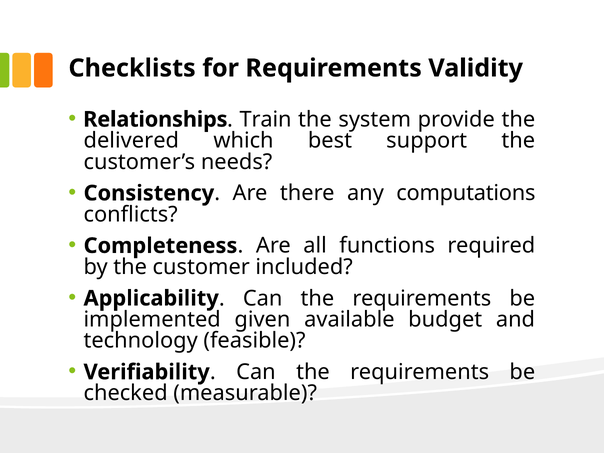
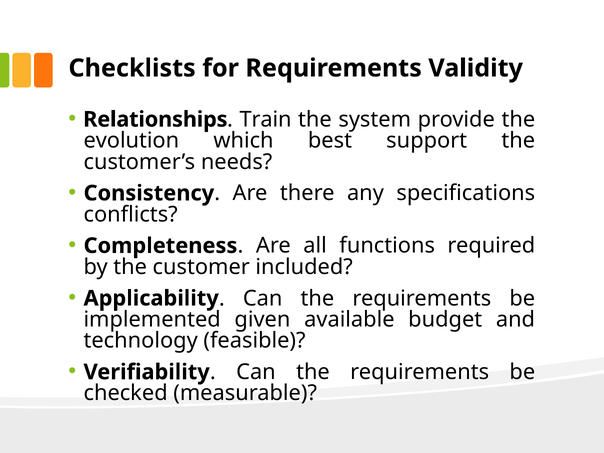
delivered: delivered -> evolution
computations: computations -> specifications
